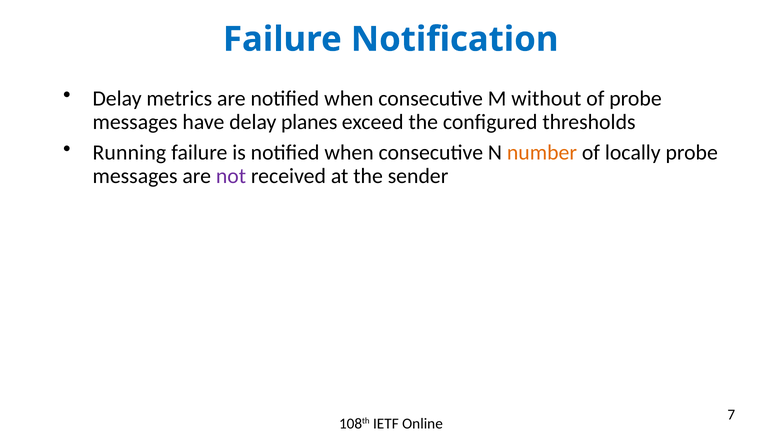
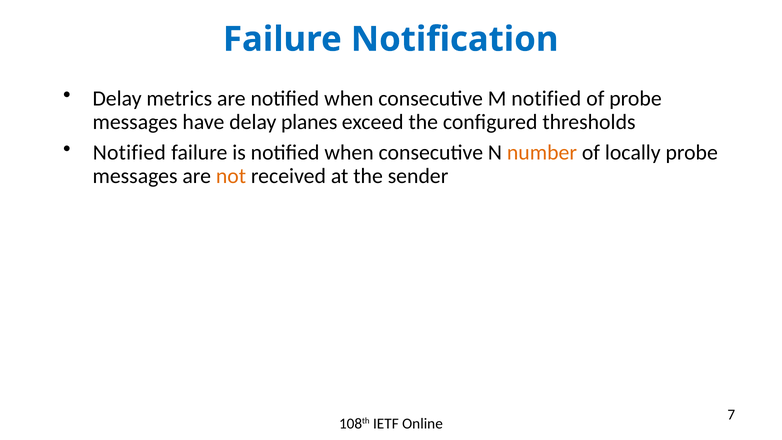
M without: without -> notified
Running at (129, 152): Running -> Notified
not colour: purple -> orange
